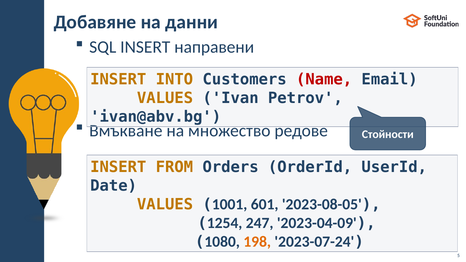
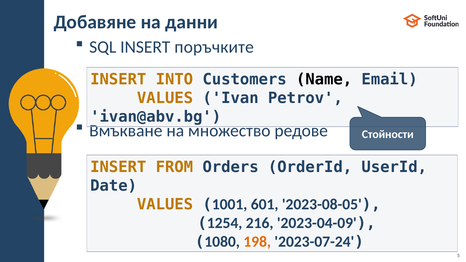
направени: направени -> поръчките
Name colour: red -> black
247: 247 -> 216
